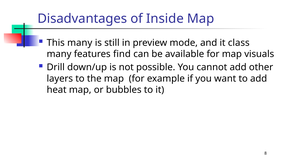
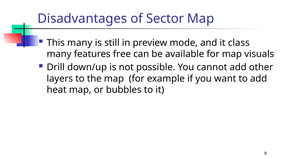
Inside: Inside -> Sector
find: find -> free
